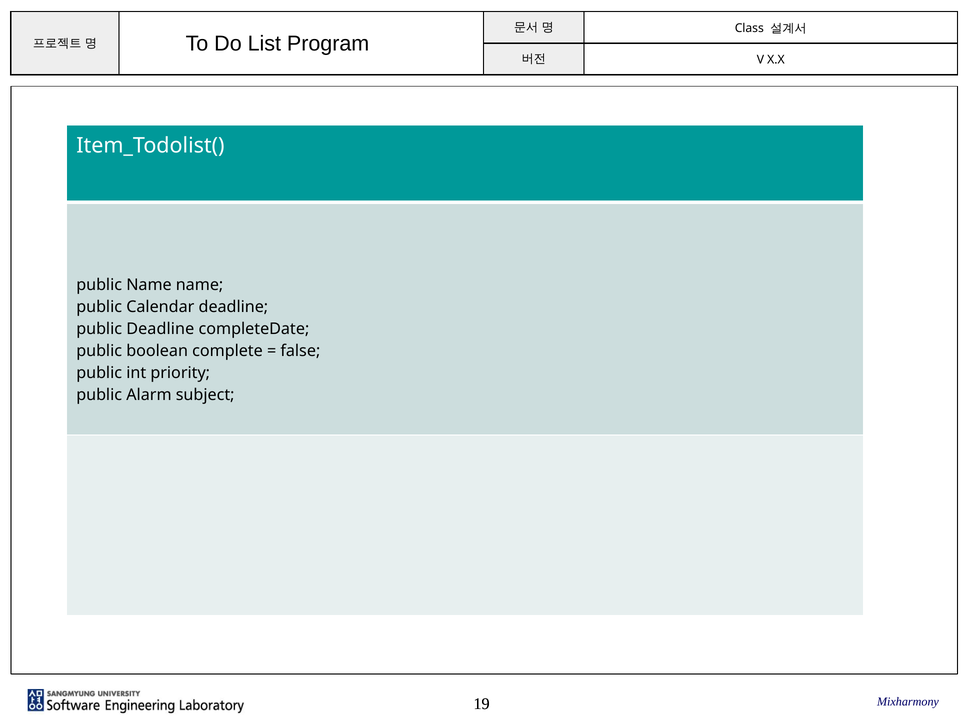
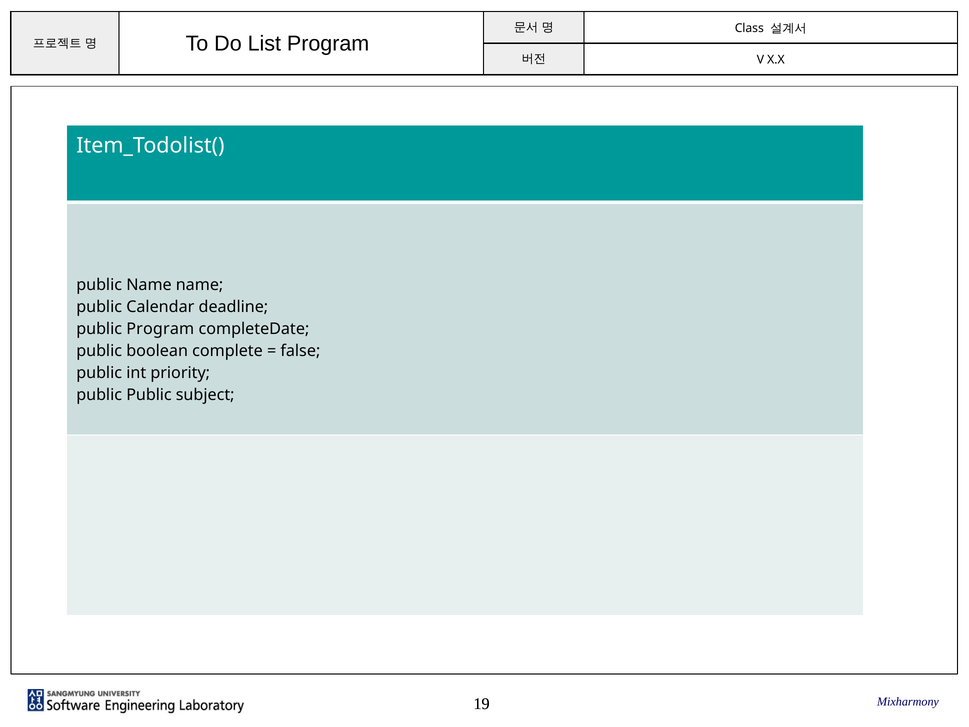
public Deadline: Deadline -> Program
public Alarm: Alarm -> Public
